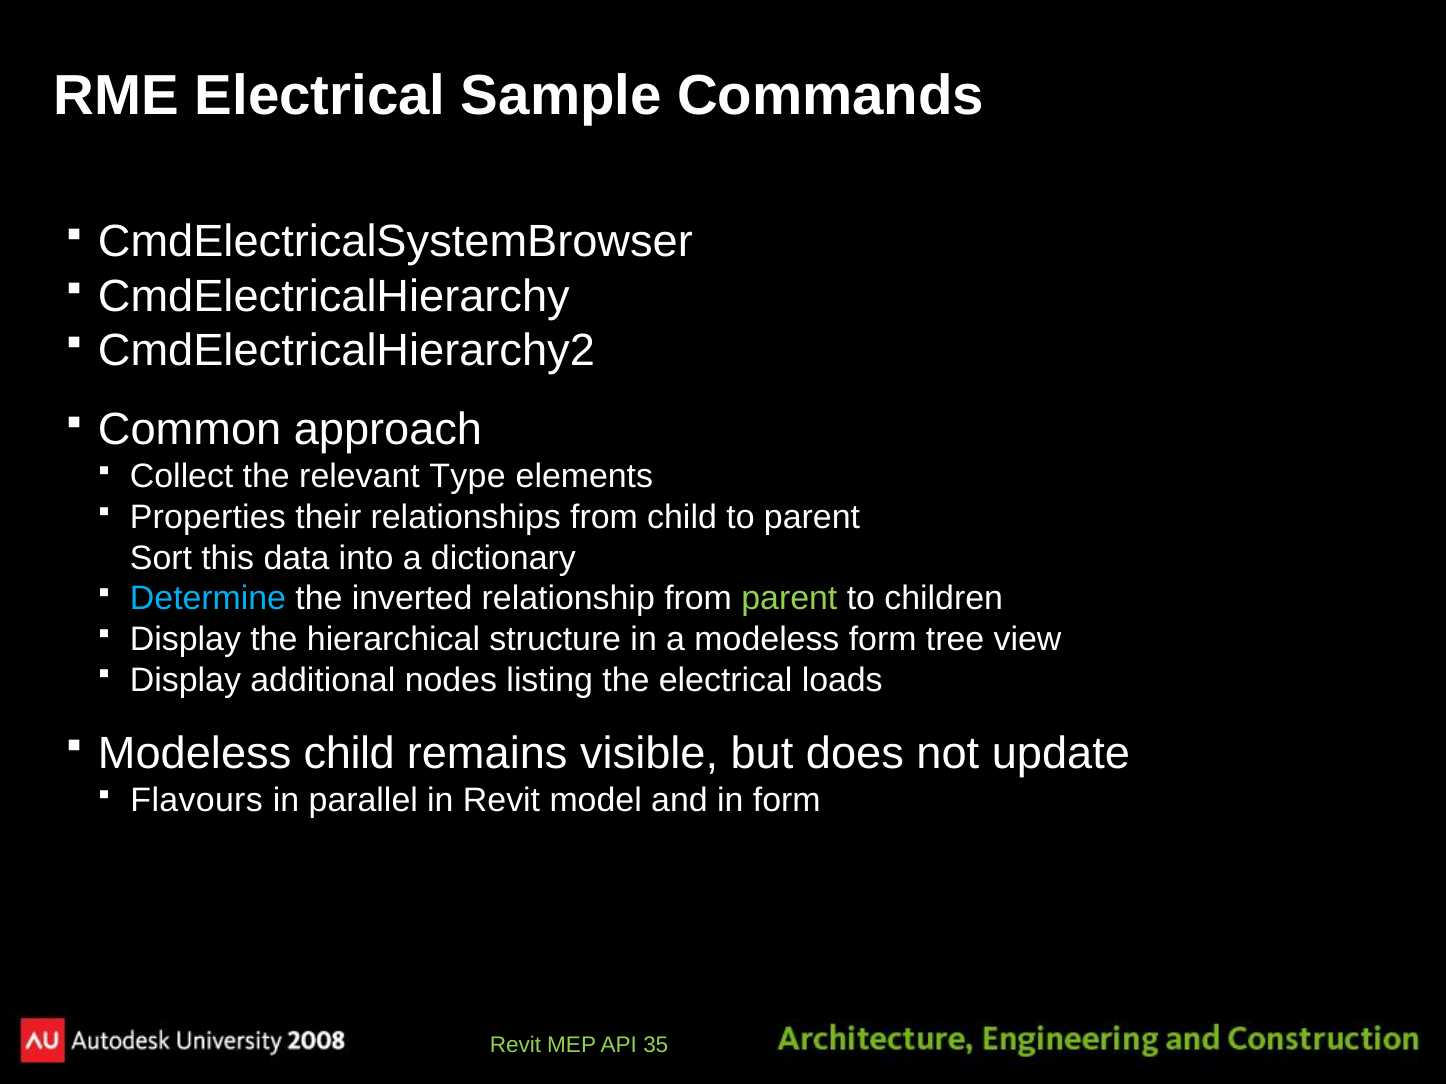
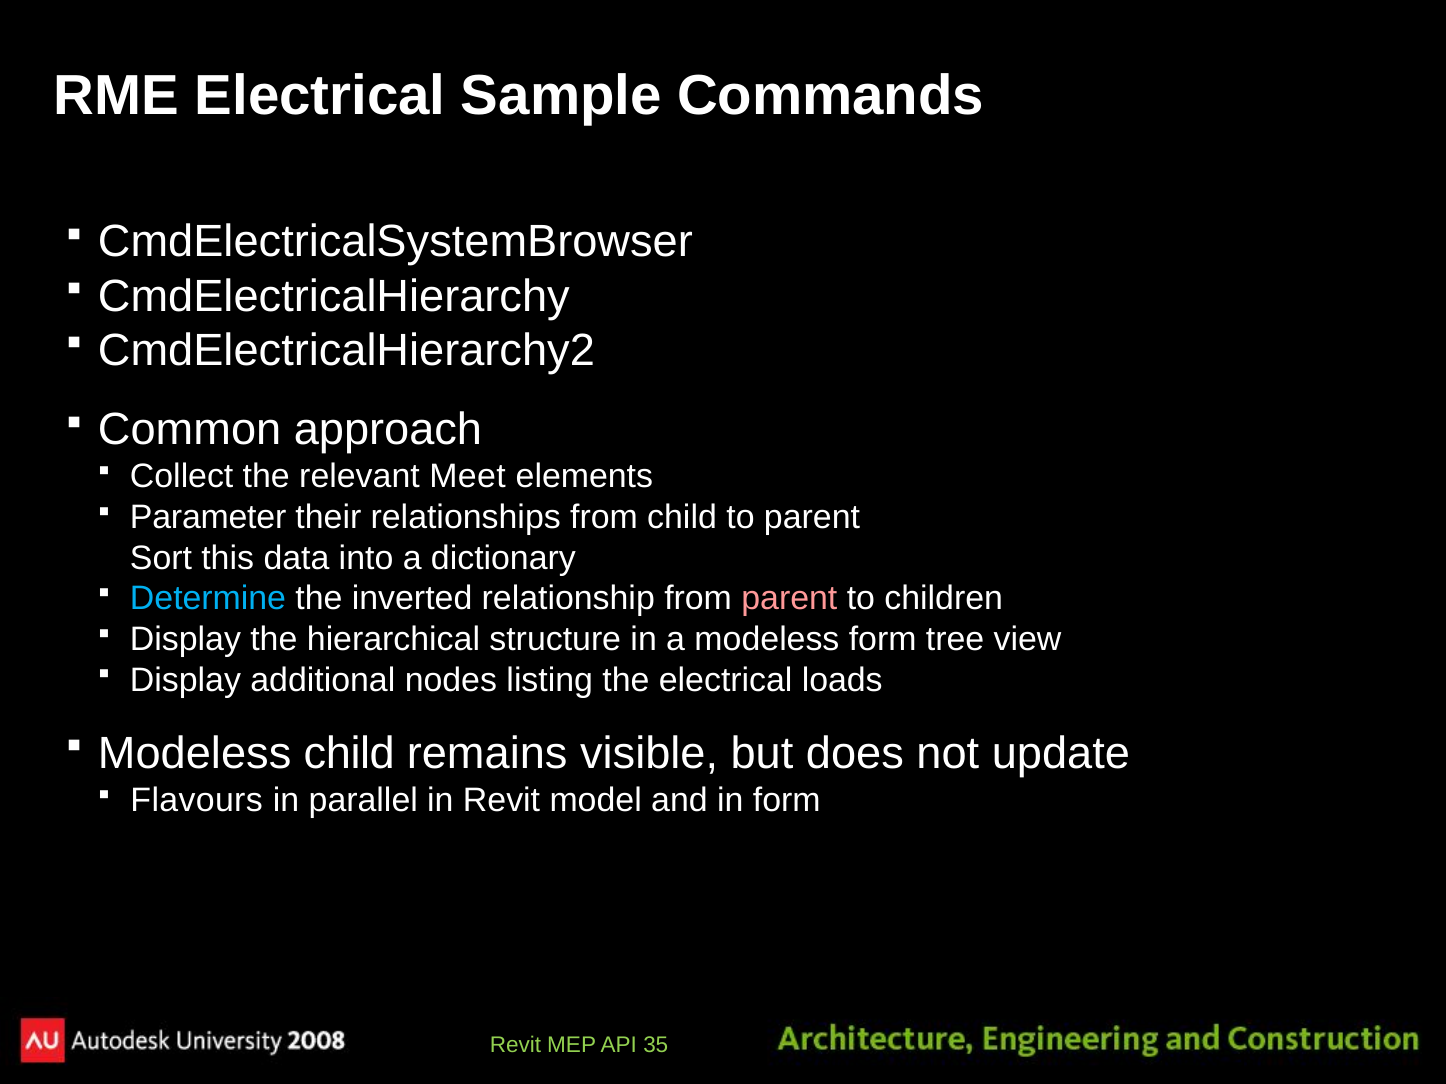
Type: Type -> Meet
Properties: Properties -> Parameter
parent at (789, 599) colour: light green -> pink
